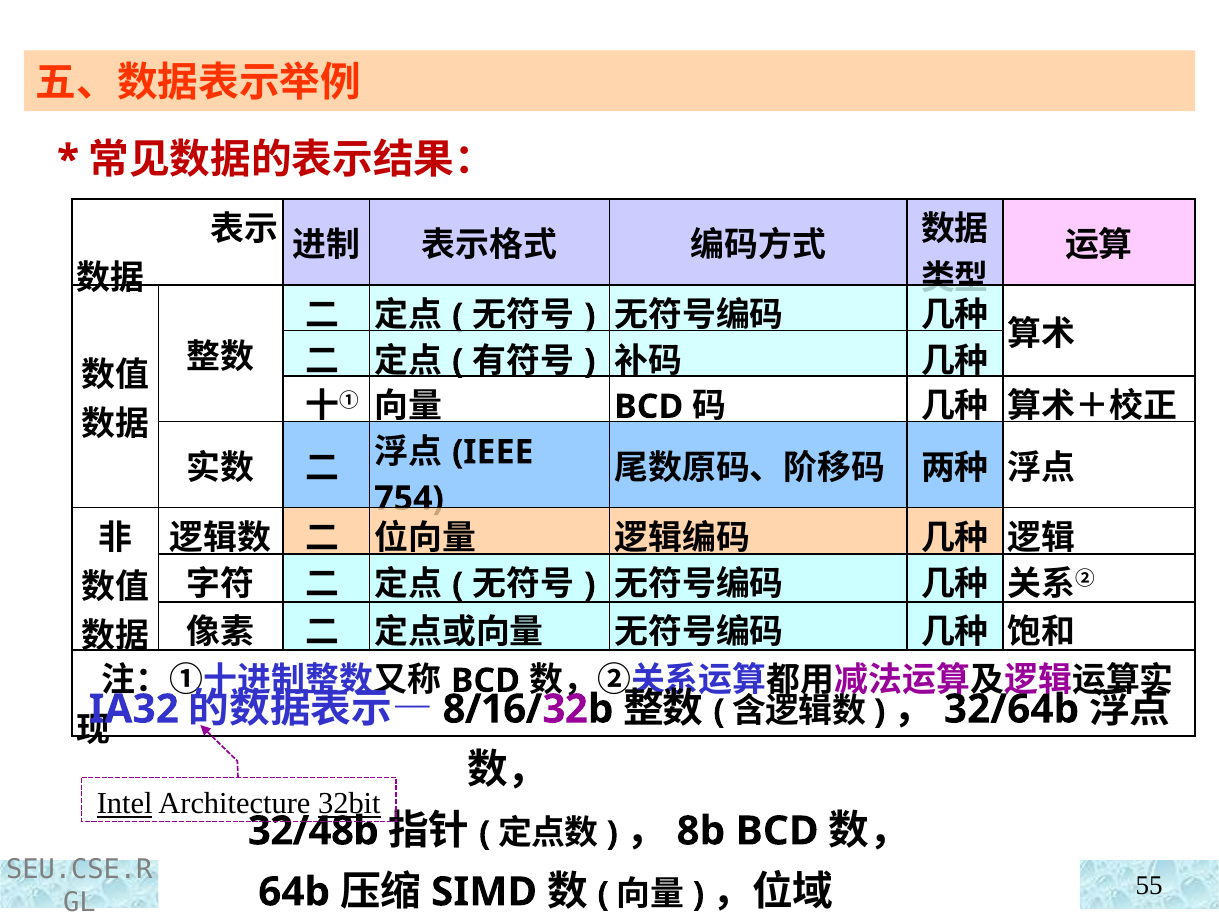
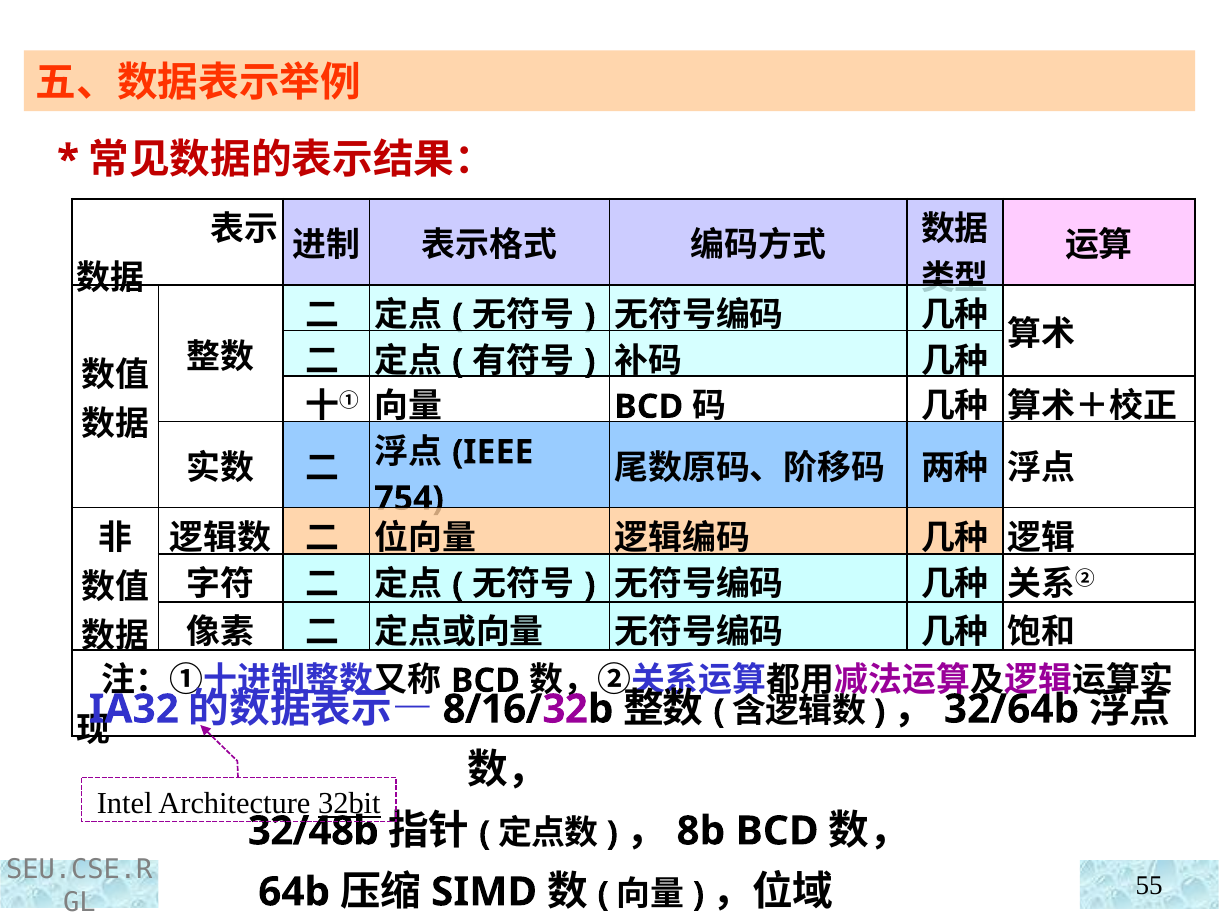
Intel underline: present -> none
